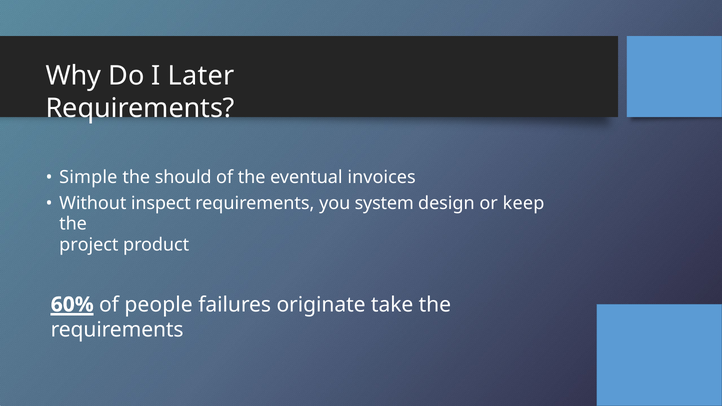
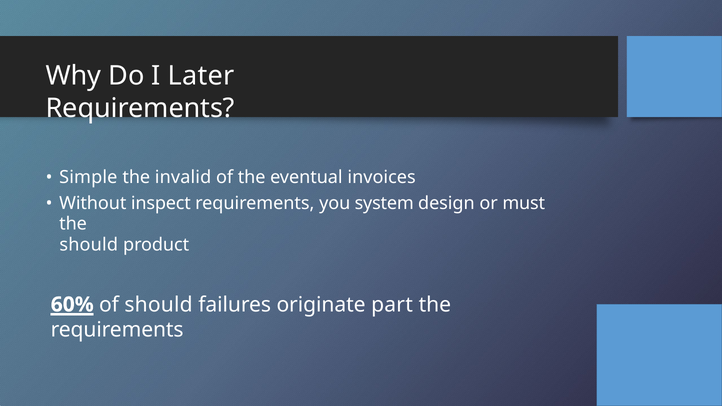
should: should -> invalid
keep: keep -> must
project at (89, 245): project -> should
of people: people -> should
take: take -> part
